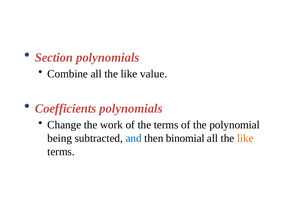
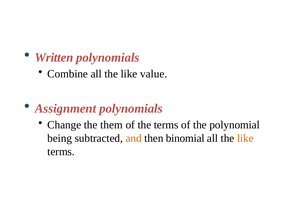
Section: Section -> Written
Coefficients: Coefficients -> Assignment
work: work -> them
and colour: blue -> orange
